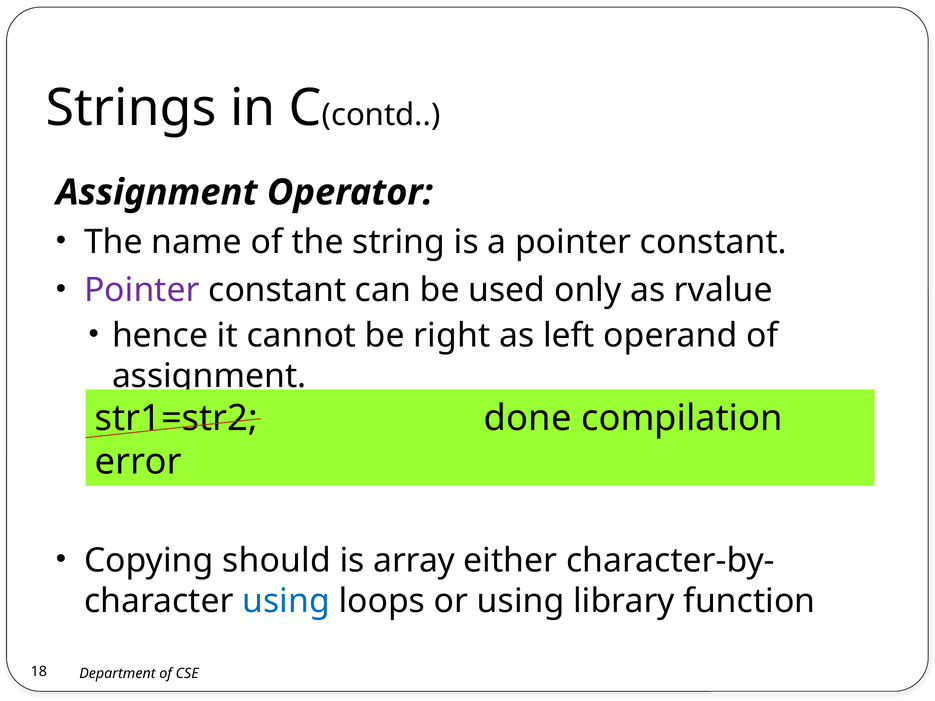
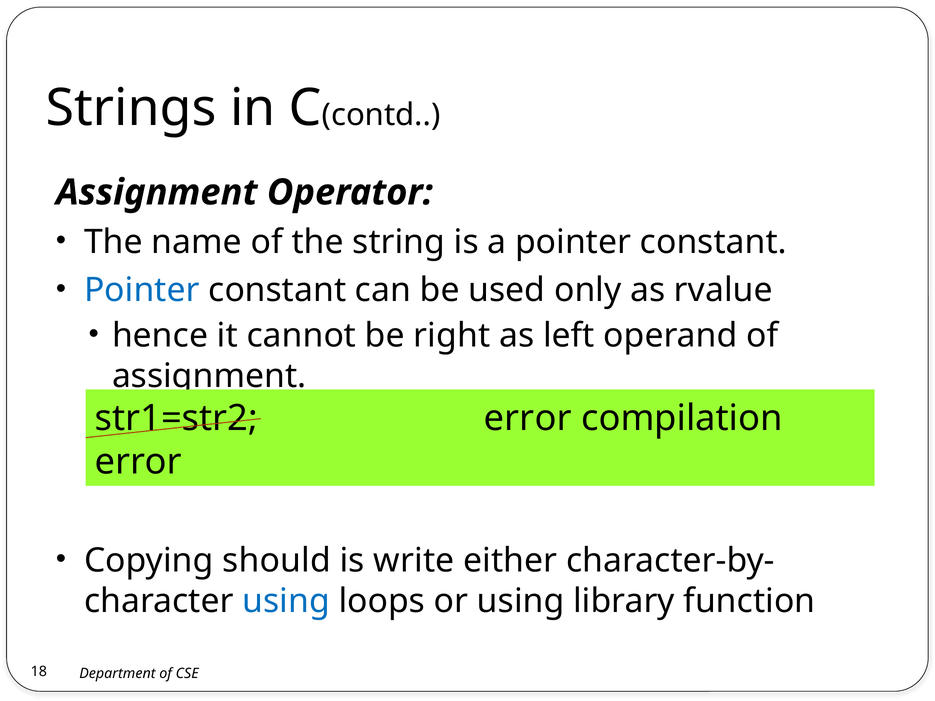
Pointer at (142, 290) colour: purple -> blue
done at (528, 419): done -> error
array: array -> write
